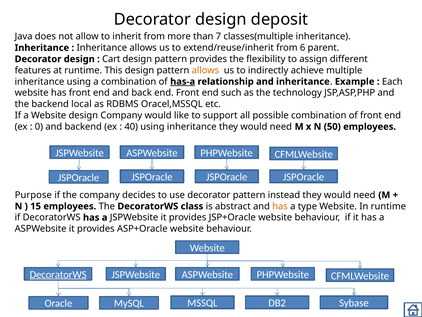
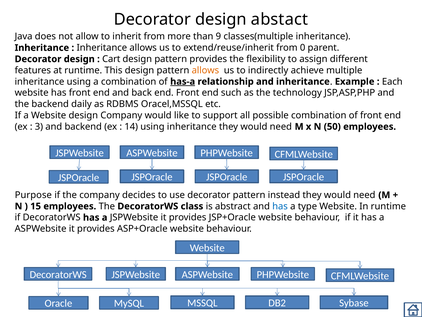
deposit: deposit -> abstact
7: 7 -> 9
6: 6 -> 0
local: local -> daily
0: 0 -> 3
40: 40 -> 14
has at (280, 206) colour: orange -> blue
DecoratorWS at (58, 274) underline: present -> none
